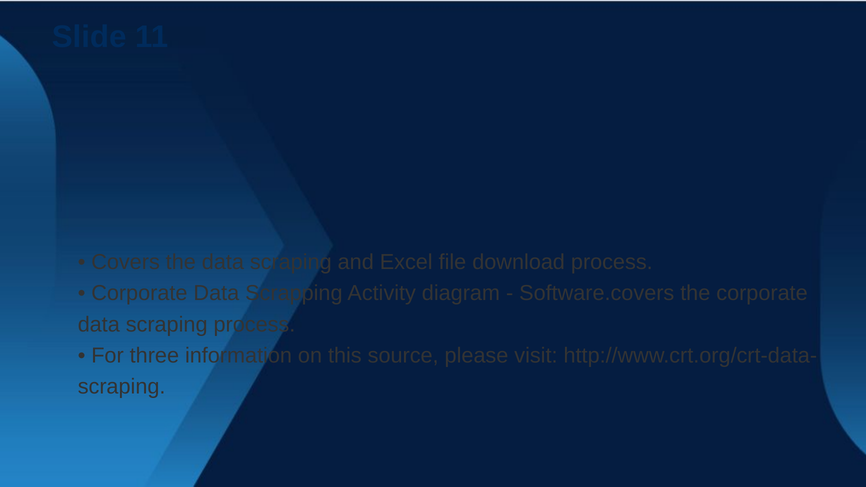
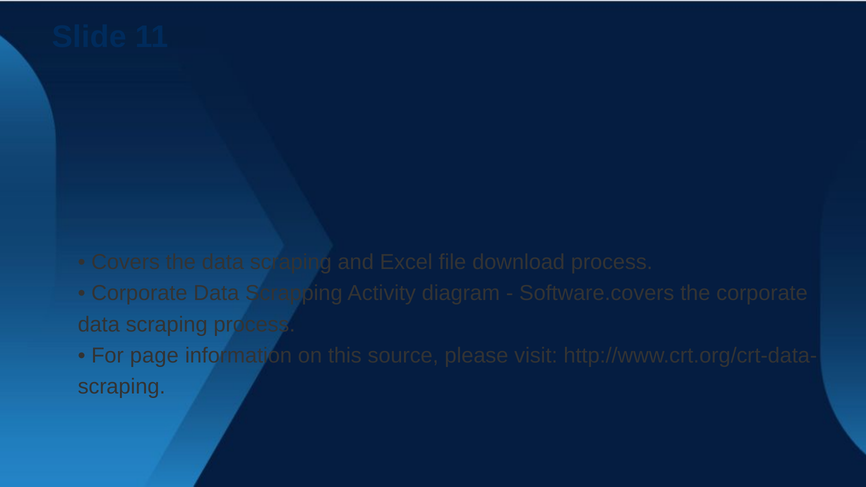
three: three -> page
